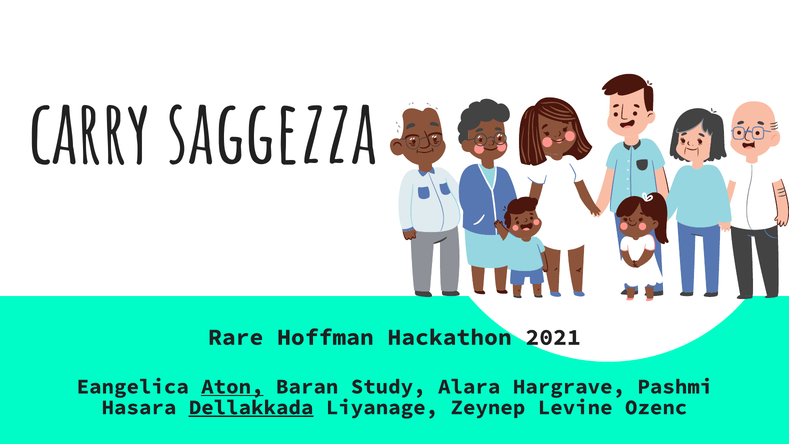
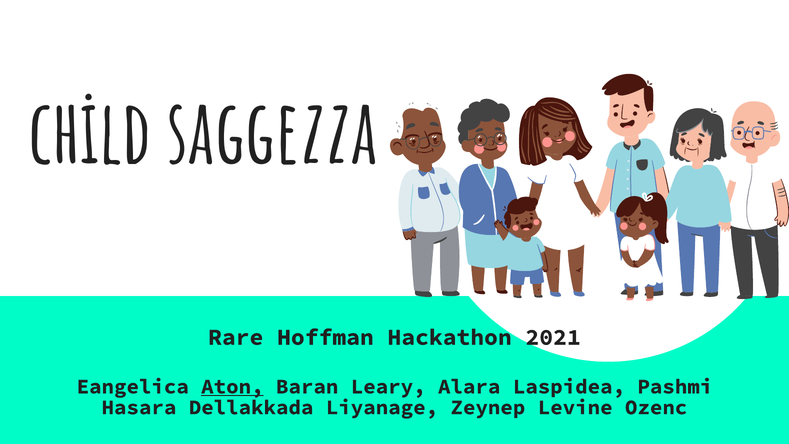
carry: carry -> child
Study: Study -> Leary
Hargrave: Hargrave -> Laspidea
Dellakkada underline: present -> none
